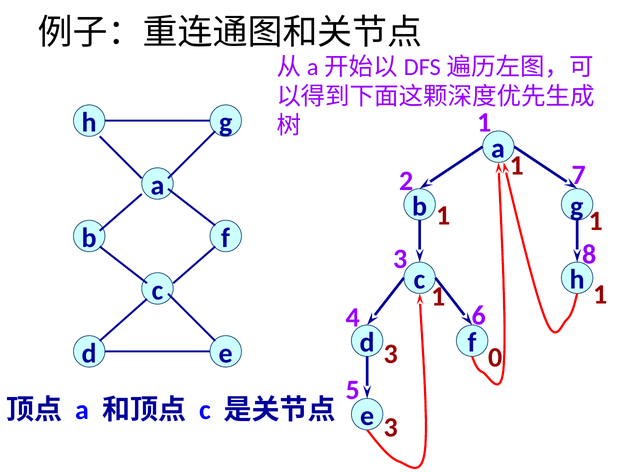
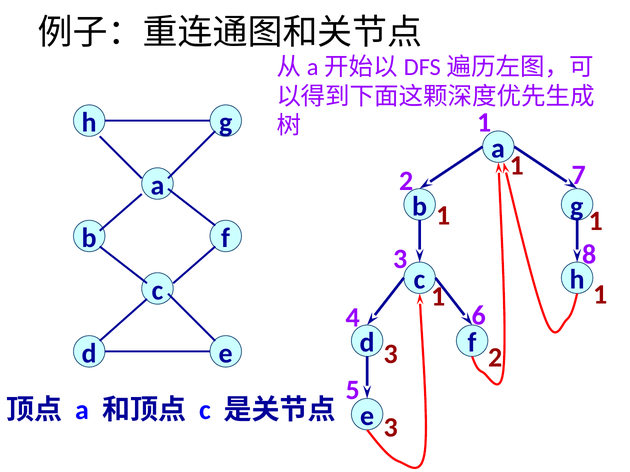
3 0: 0 -> 2
